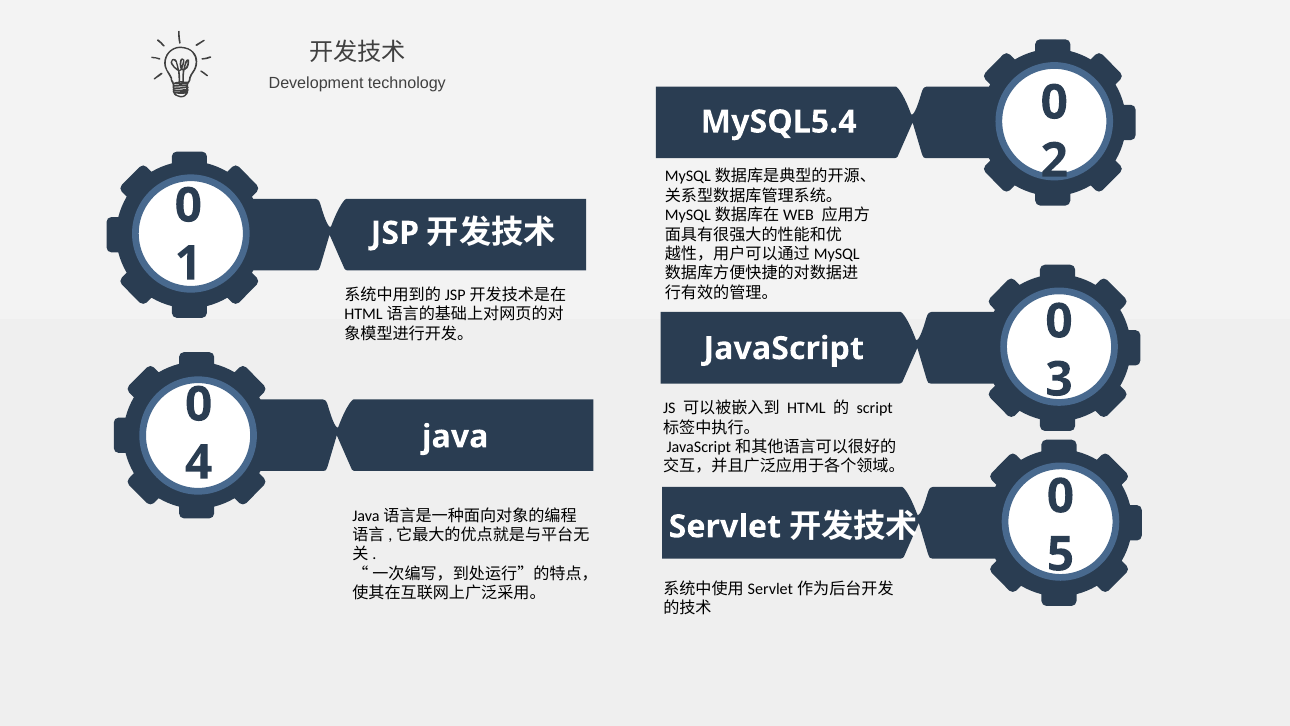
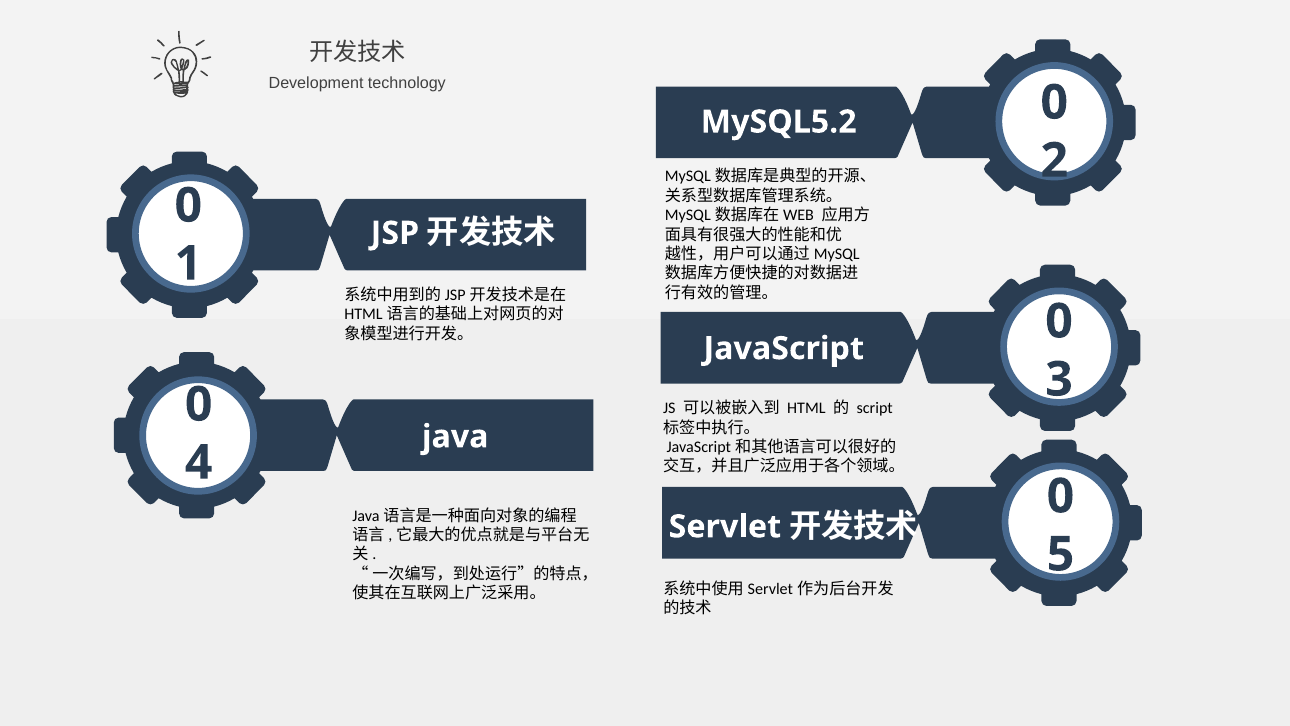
MySQL5.4: MySQL5.4 -> MySQL5.2
